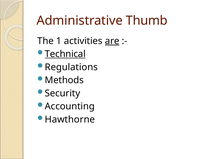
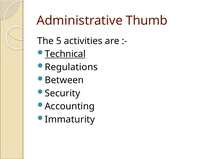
1: 1 -> 5
are underline: present -> none
Methods: Methods -> Between
Hawthorne: Hawthorne -> Immaturity
